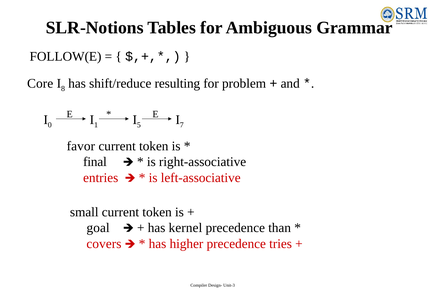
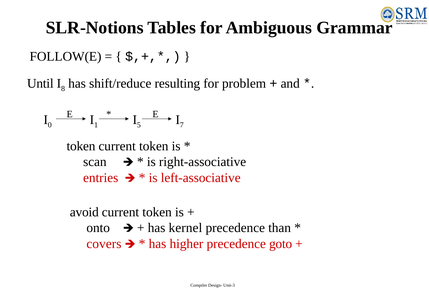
Core: Core -> Until
favor at (81, 146): favor -> token
final: final -> scan
small: small -> avoid
goal: goal -> onto
tries: tries -> goto
